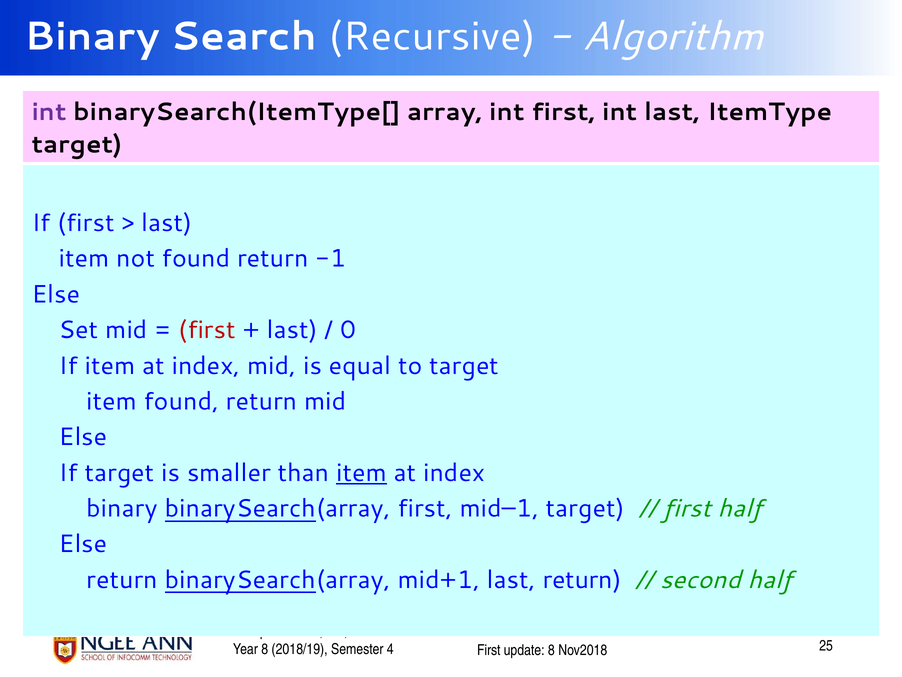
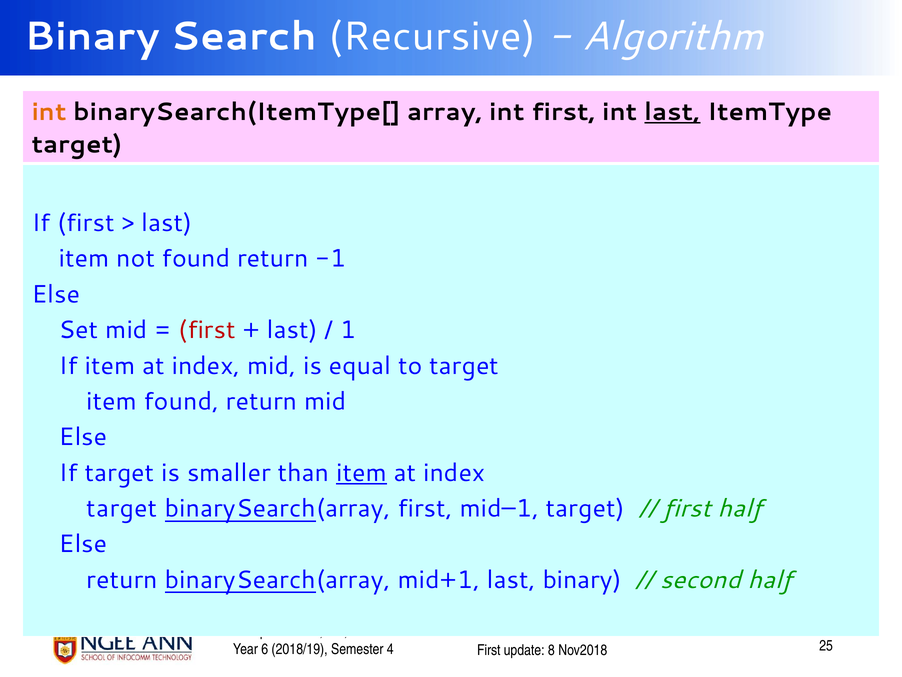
int at (49, 112) colour: purple -> orange
last at (672, 112) underline: none -> present
0: 0 -> 1
binary at (122, 508): binary -> target
last return: return -> binary
8 at (265, 649): 8 -> 6
